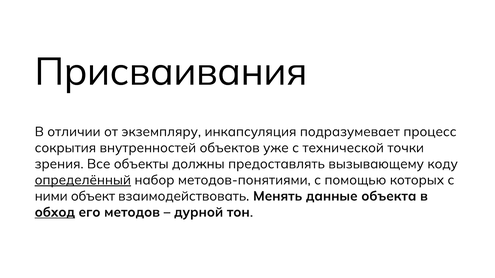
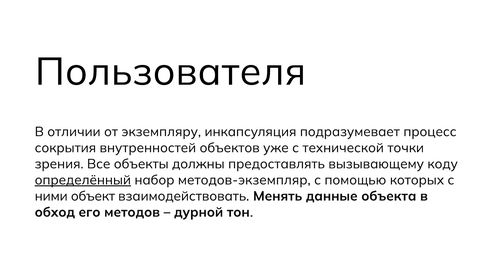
Присваивания: Присваивания -> Пользователя
методов-понятиями: методов-понятиями -> методов-экземпляр
обход underline: present -> none
